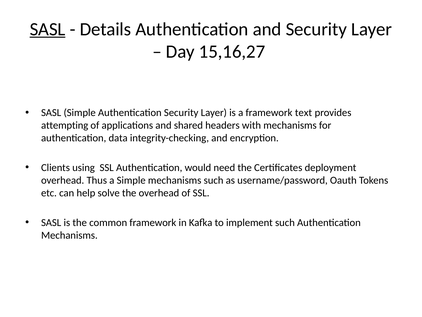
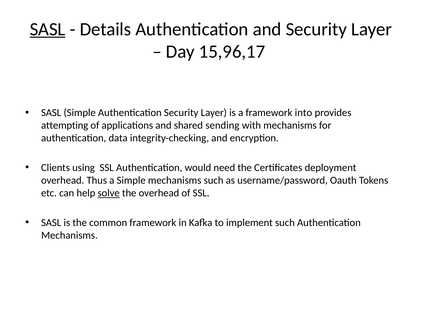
15,16,27: 15,16,27 -> 15,96,17
text: text -> into
headers: headers -> sending
solve underline: none -> present
